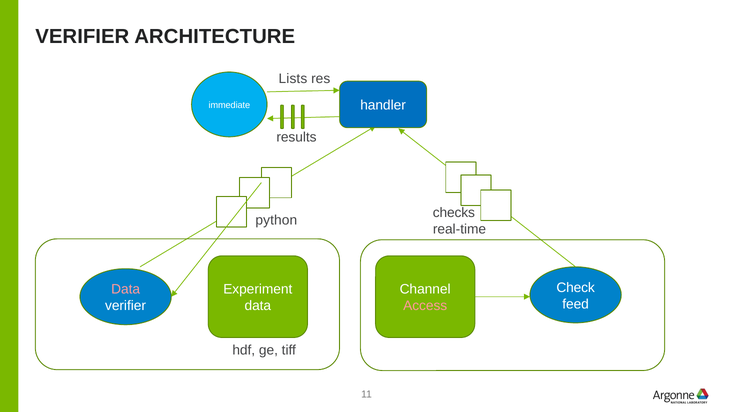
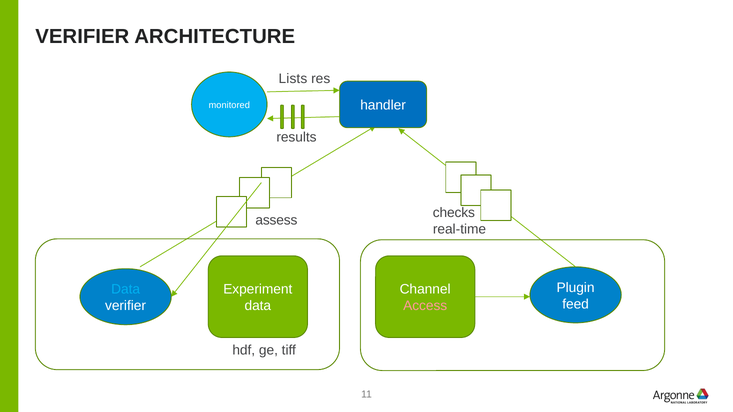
immediate: immediate -> monitored
python: python -> assess
Check: Check -> Plugin
Data at (126, 290) colour: pink -> light blue
